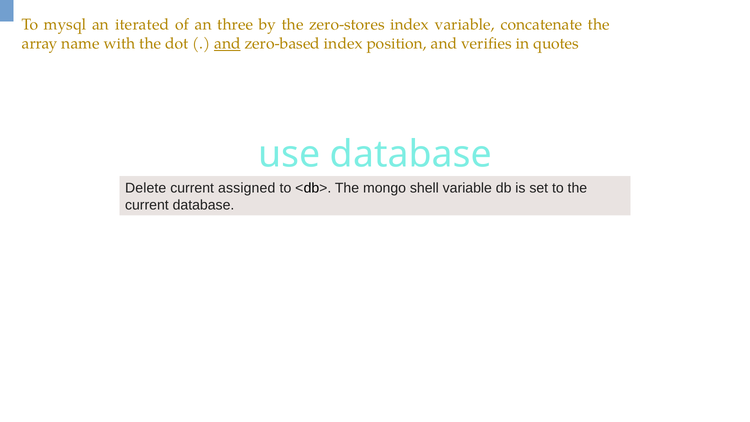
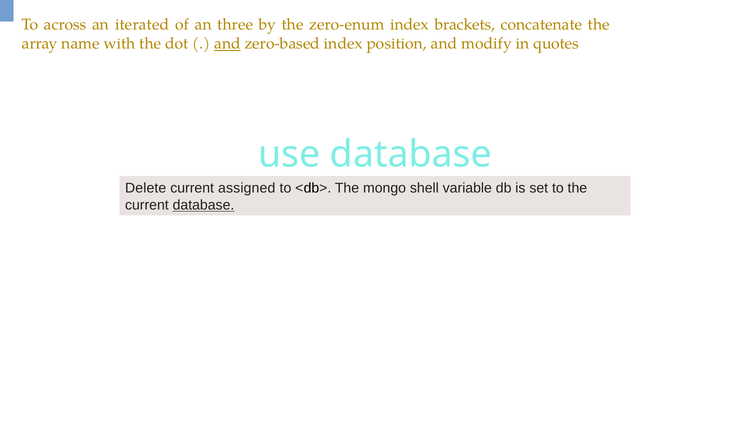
mysql: mysql -> across
zero-stores: zero-stores -> zero-enum
index variable: variable -> brackets
verifies: verifies -> modify
database at (203, 205) underline: none -> present
